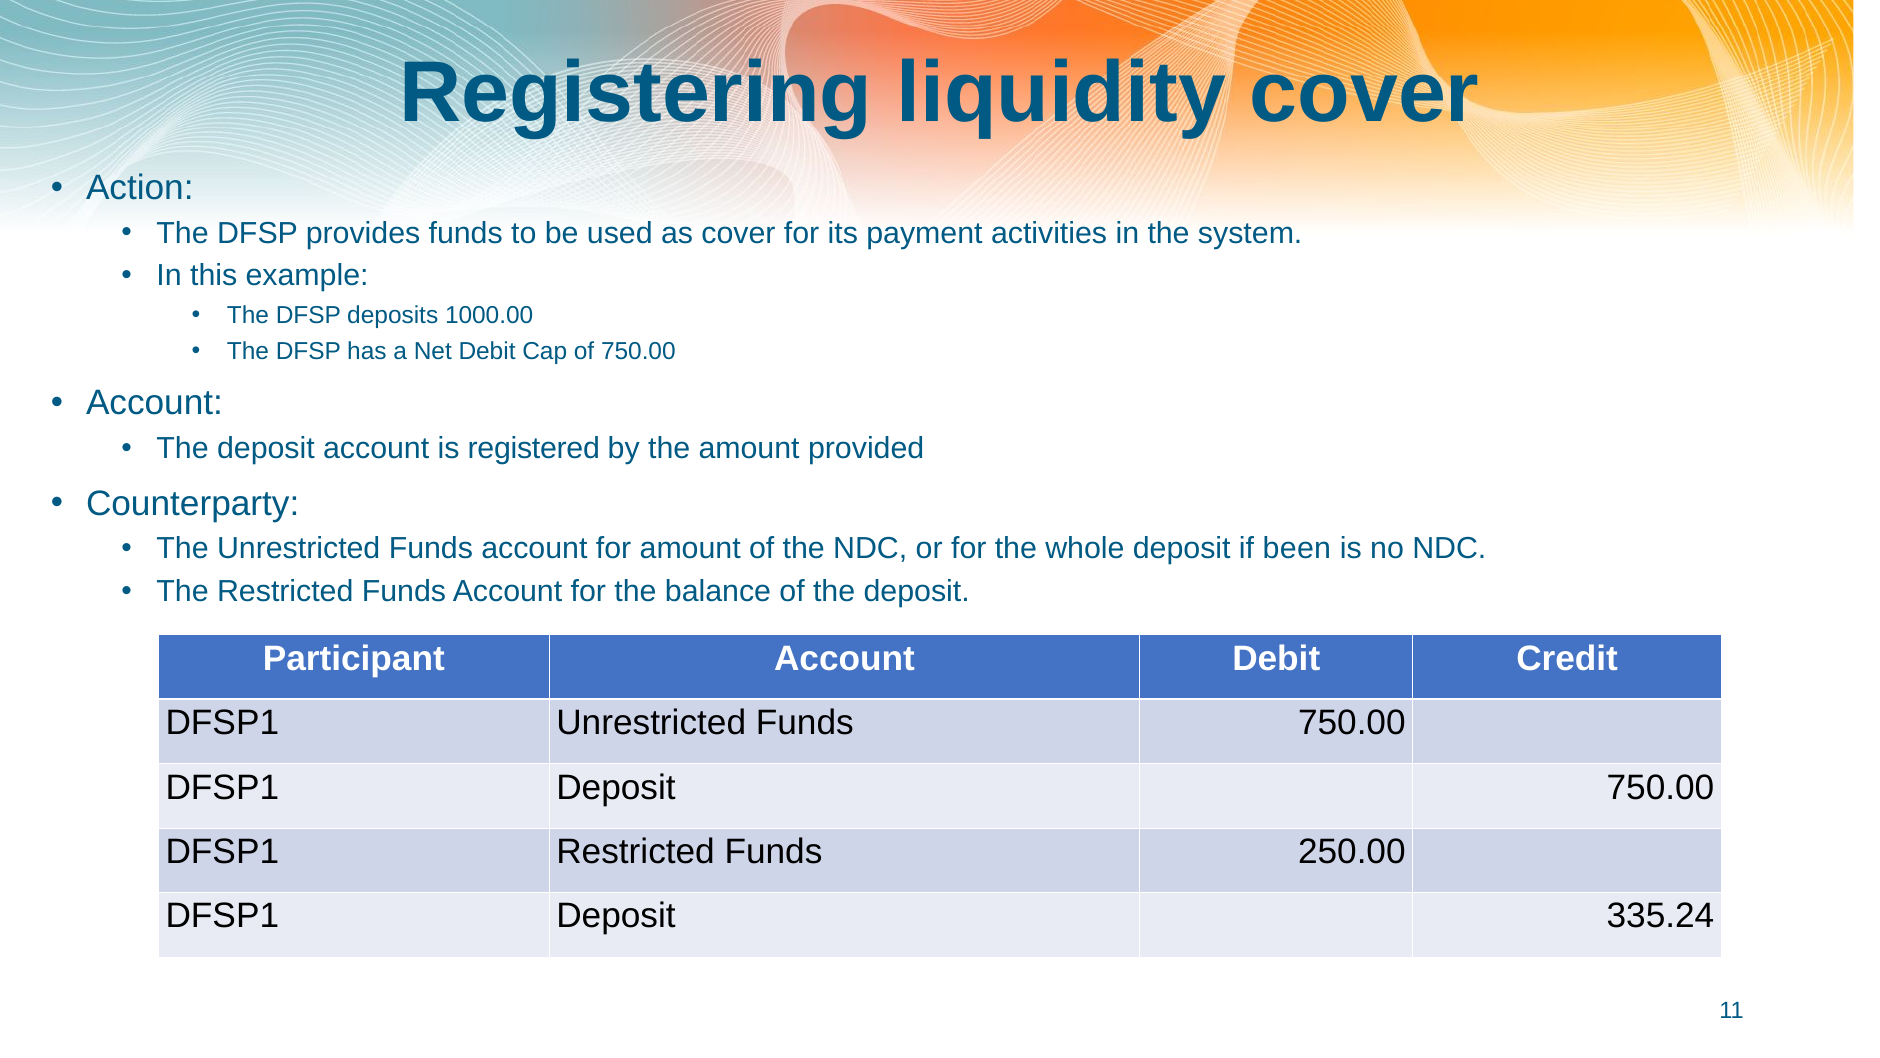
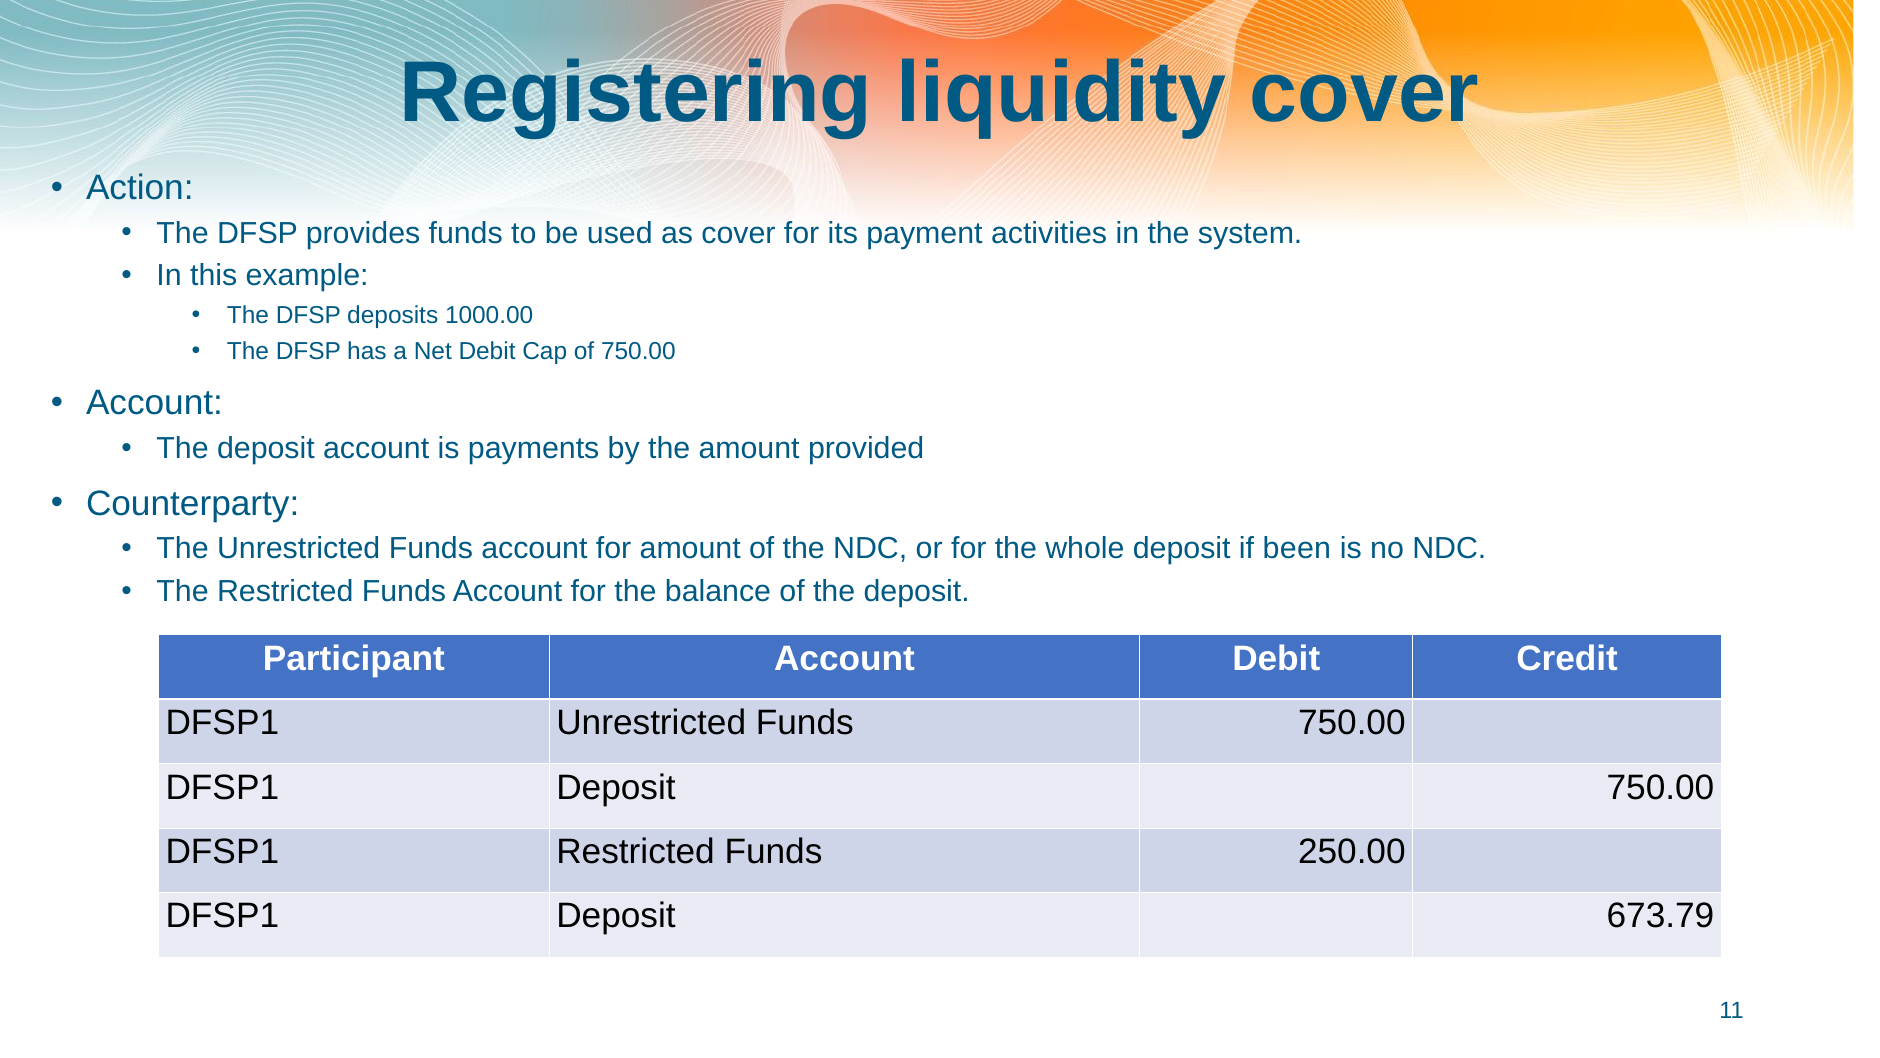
registered: registered -> payments
335.24: 335.24 -> 673.79
